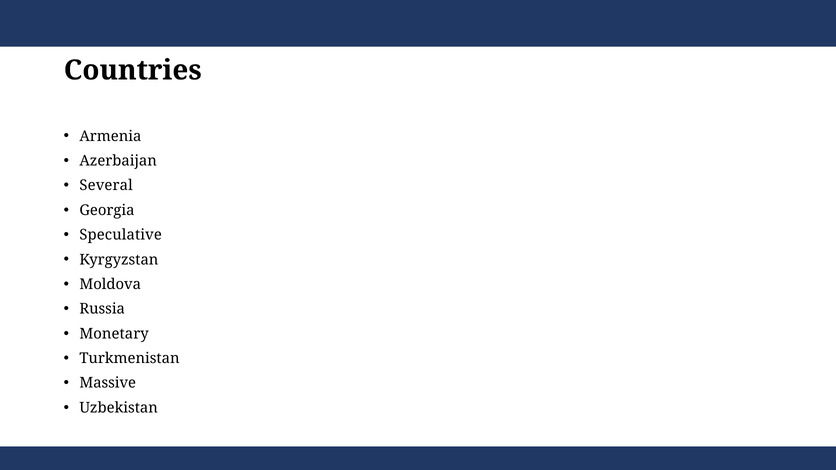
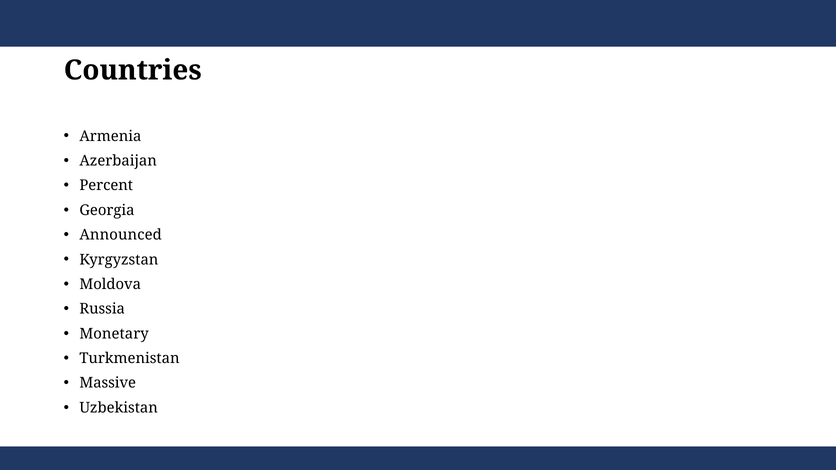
Several: Several -> Percent
Speculative: Speculative -> Announced
